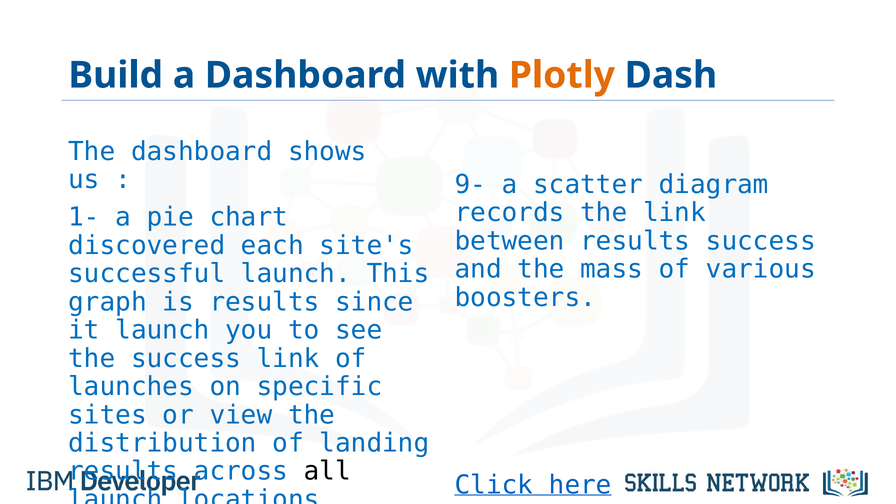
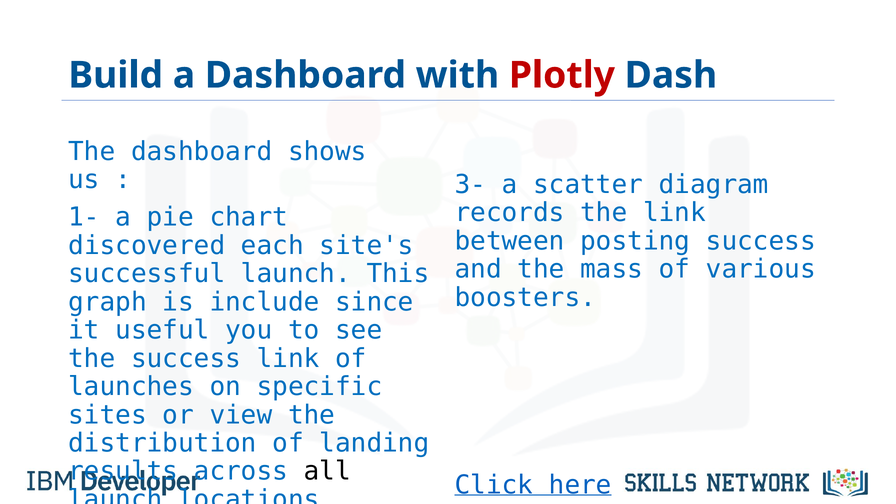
Plotly colour: orange -> red
9-: 9- -> 3-
between results: results -> posting
is results: results -> include
it launch: launch -> useful
